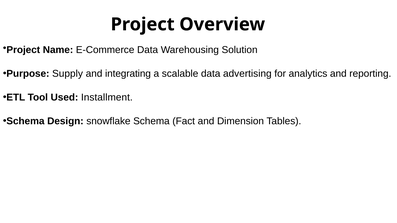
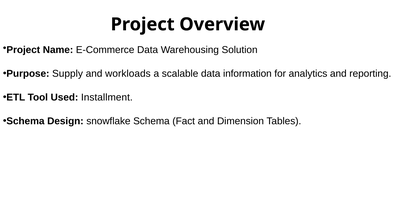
integrating: integrating -> workloads
advertising: advertising -> information
